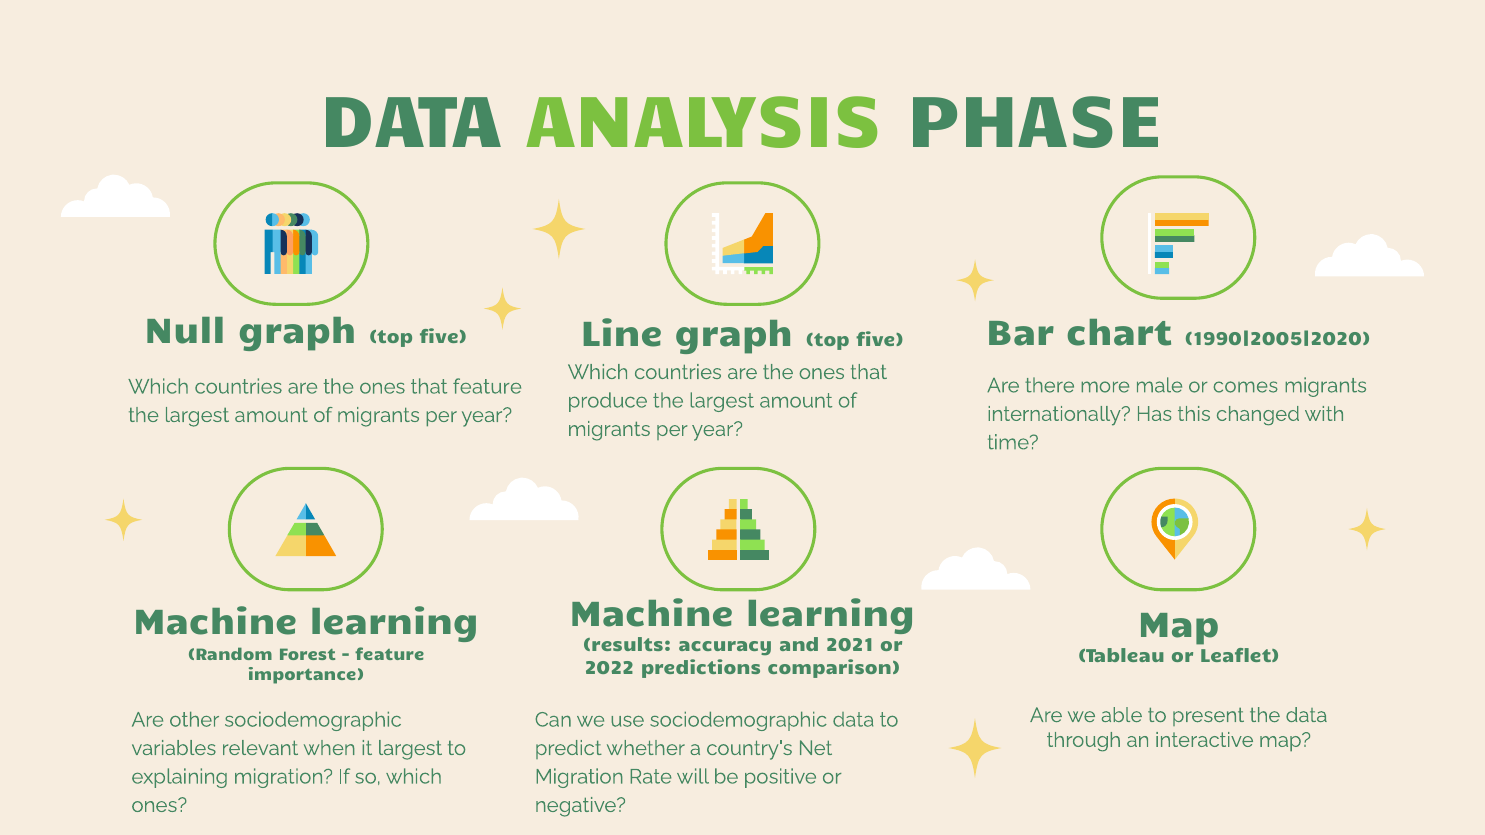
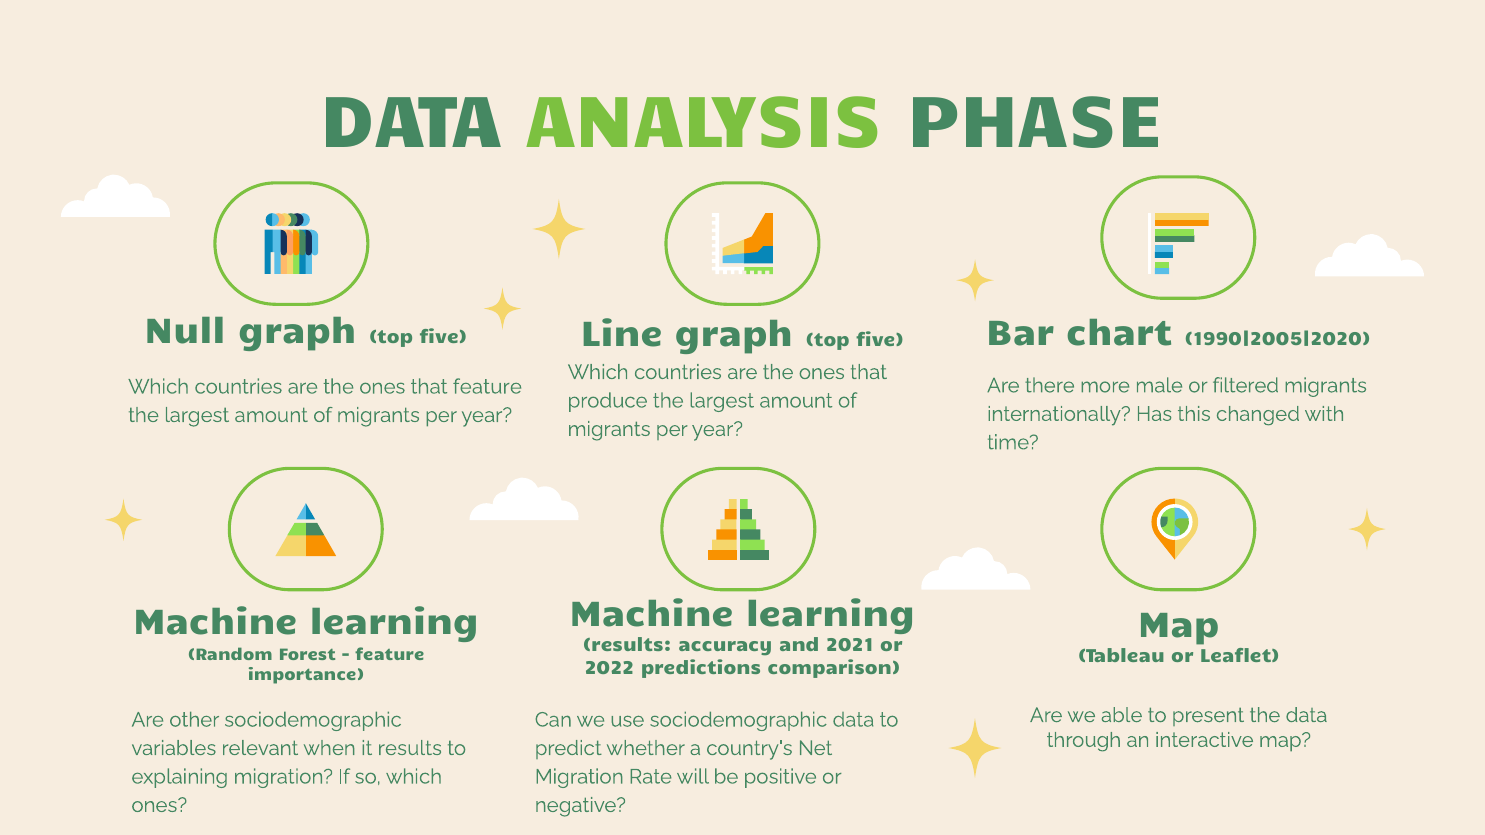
comes: comes -> filtered
it largest: largest -> results
